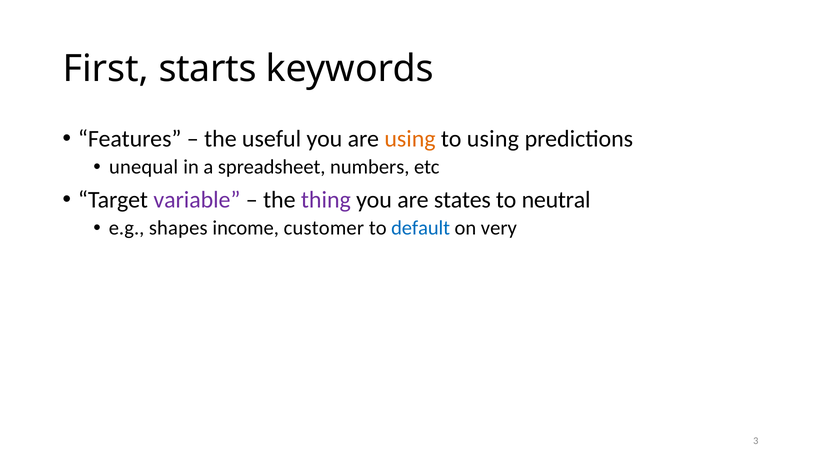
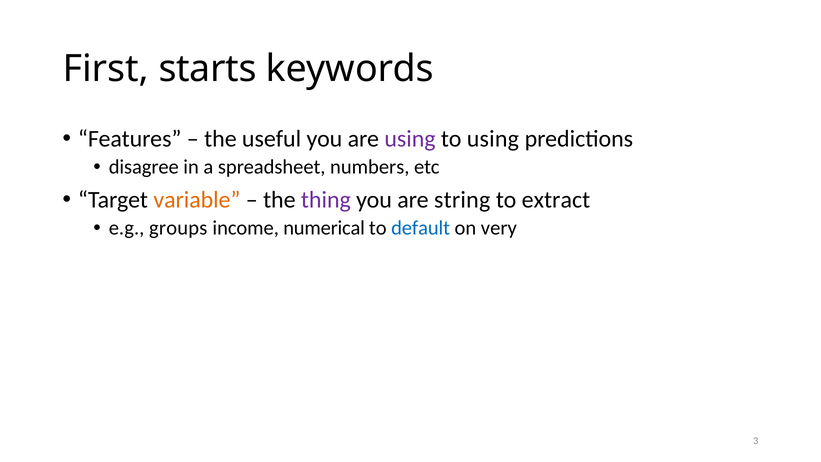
using at (410, 139) colour: orange -> purple
unequal: unequal -> disagree
variable colour: purple -> orange
states: states -> string
neutral: neutral -> extract
shapes: shapes -> groups
customer: customer -> numerical
